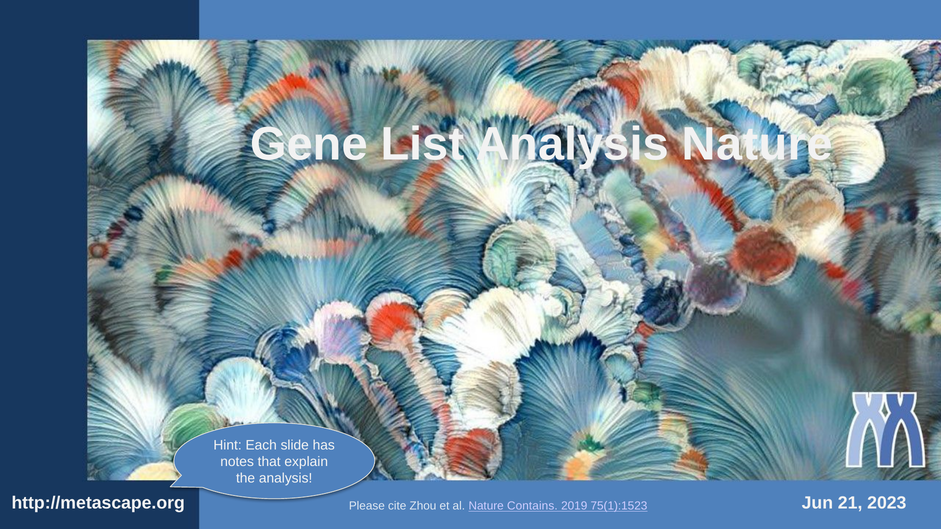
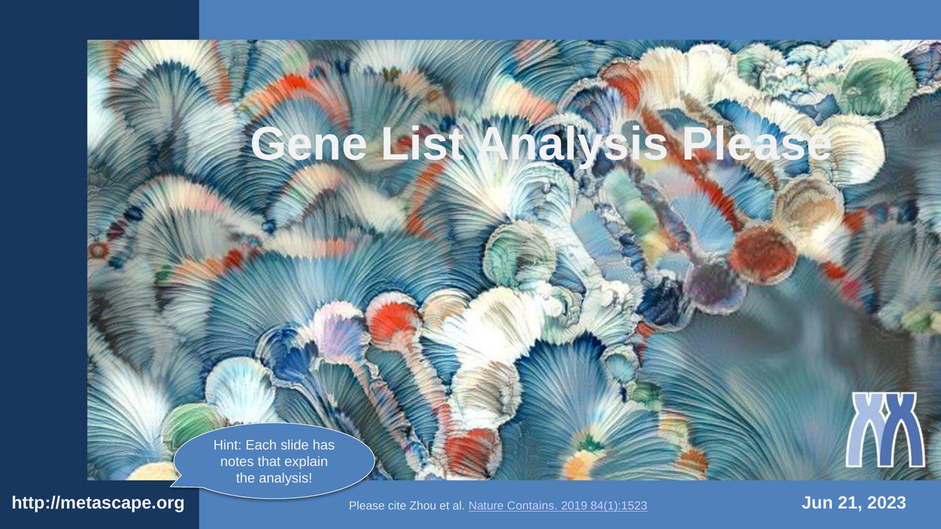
Analysis Nature: Nature -> Please
75(1):1523: 75(1):1523 -> 84(1):1523
